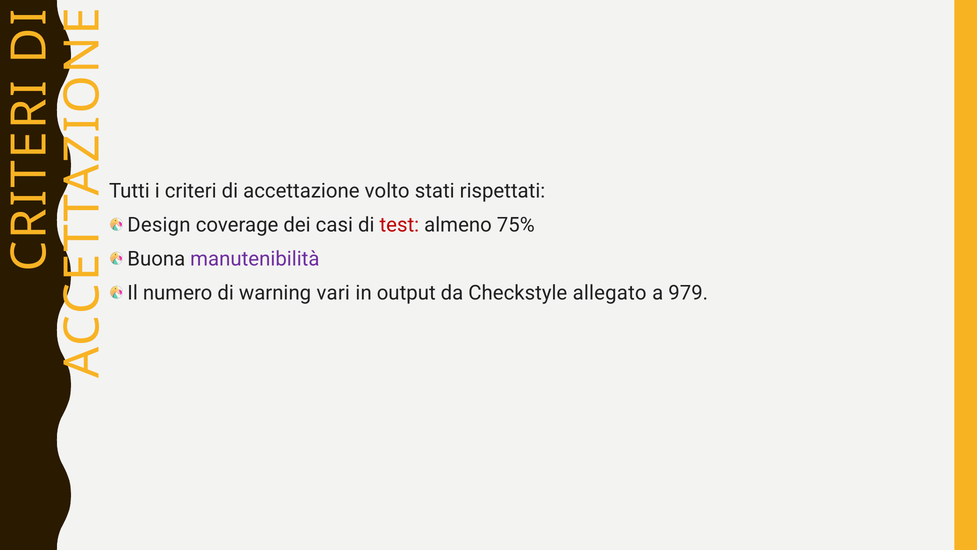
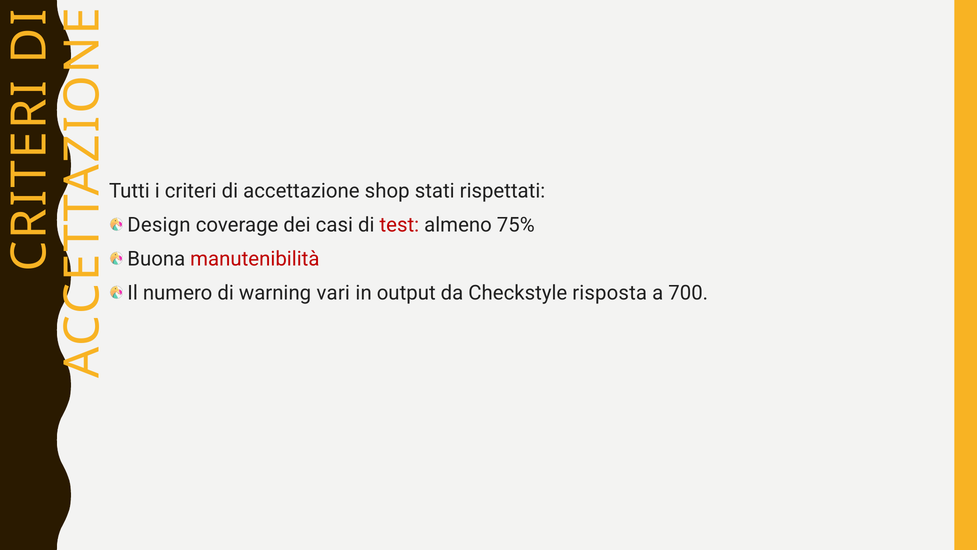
volto: volto -> shop
manutenibilità colour: purple -> red
allegato: allegato -> risposta
979: 979 -> 700
